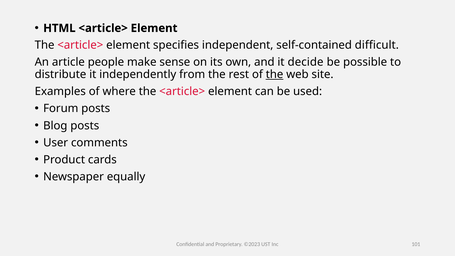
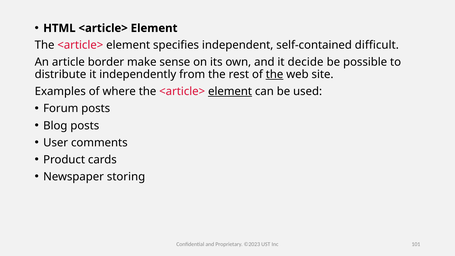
people: people -> border
element at (230, 92) underline: none -> present
equally: equally -> storing
